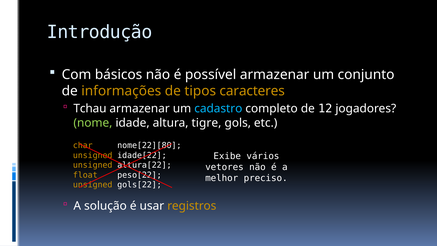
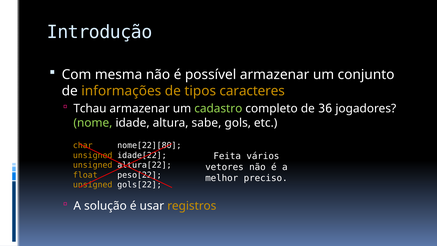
básicos: básicos -> mesma
cadastro colour: light blue -> light green
12: 12 -> 36
tigre: tigre -> sabe
Exibe: Exibe -> Feita
